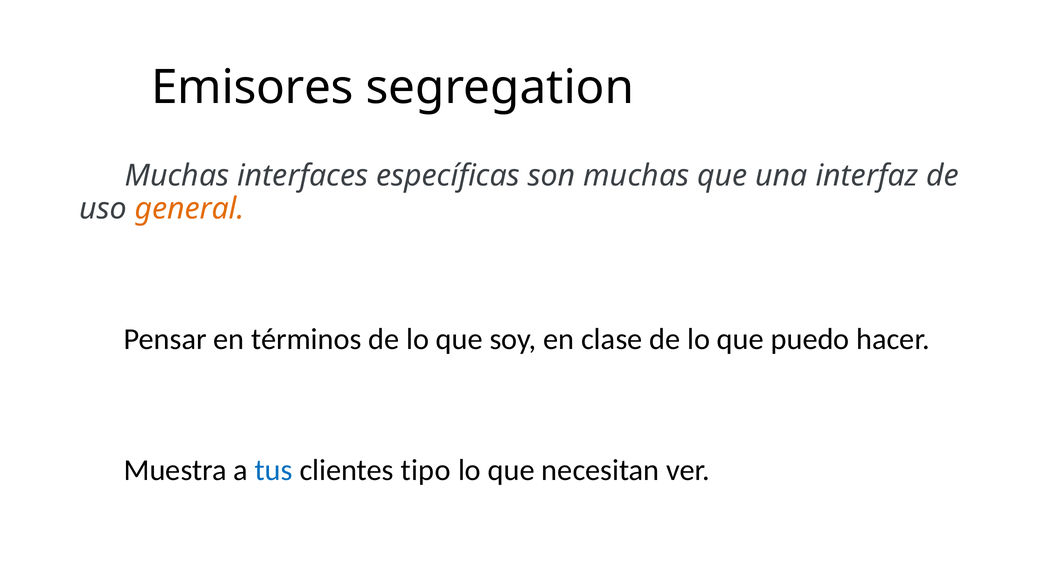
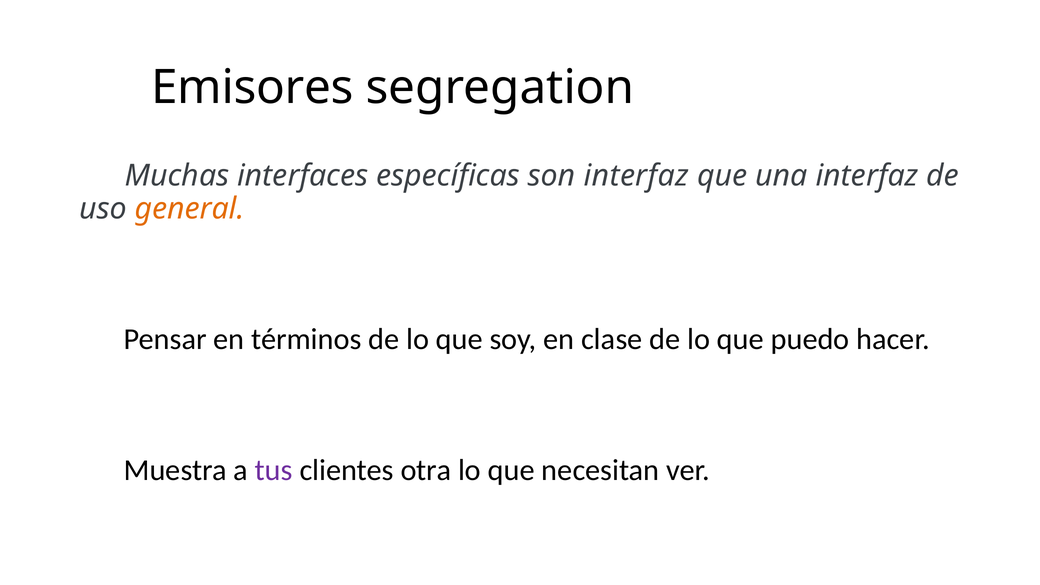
son muchas: muchas -> interfaz
tus colour: blue -> purple
tipo: tipo -> otra
